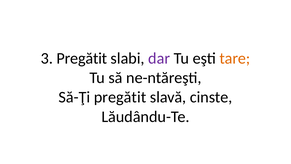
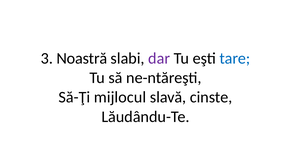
3 Pregătit: Pregătit -> Noastră
tare colour: orange -> blue
Să-Ţi pregătit: pregătit -> mijlocul
